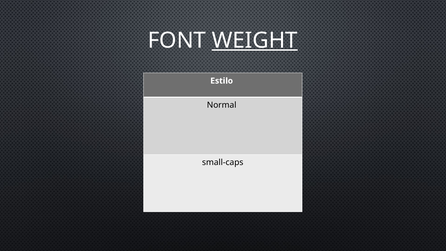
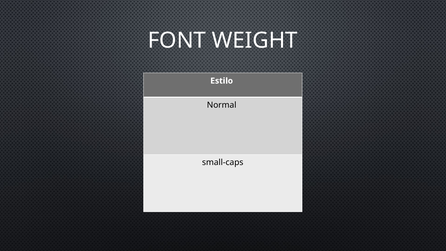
WEIGHT underline: present -> none
